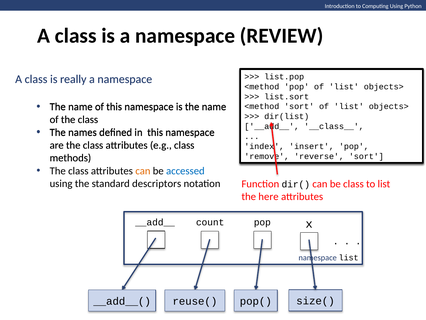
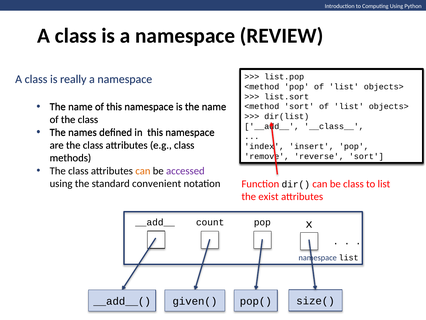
accessed colour: blue -> purple
descriptors: descriptors -> convenient
here: here -> exist
reuse(: reuse( -> given(
